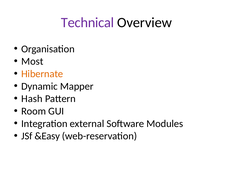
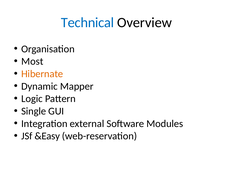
Technical colour: purple -> blue
Hash: Hash -> Logic
Room: Room -> Single
